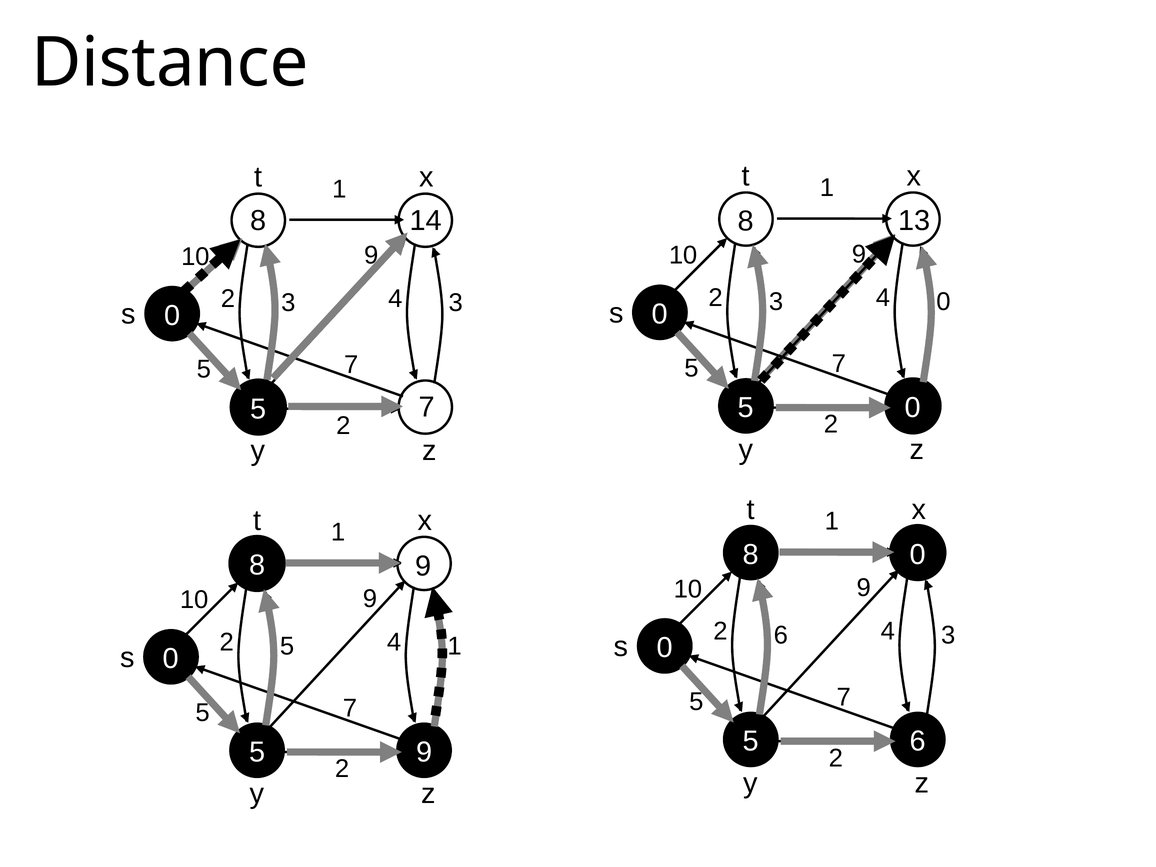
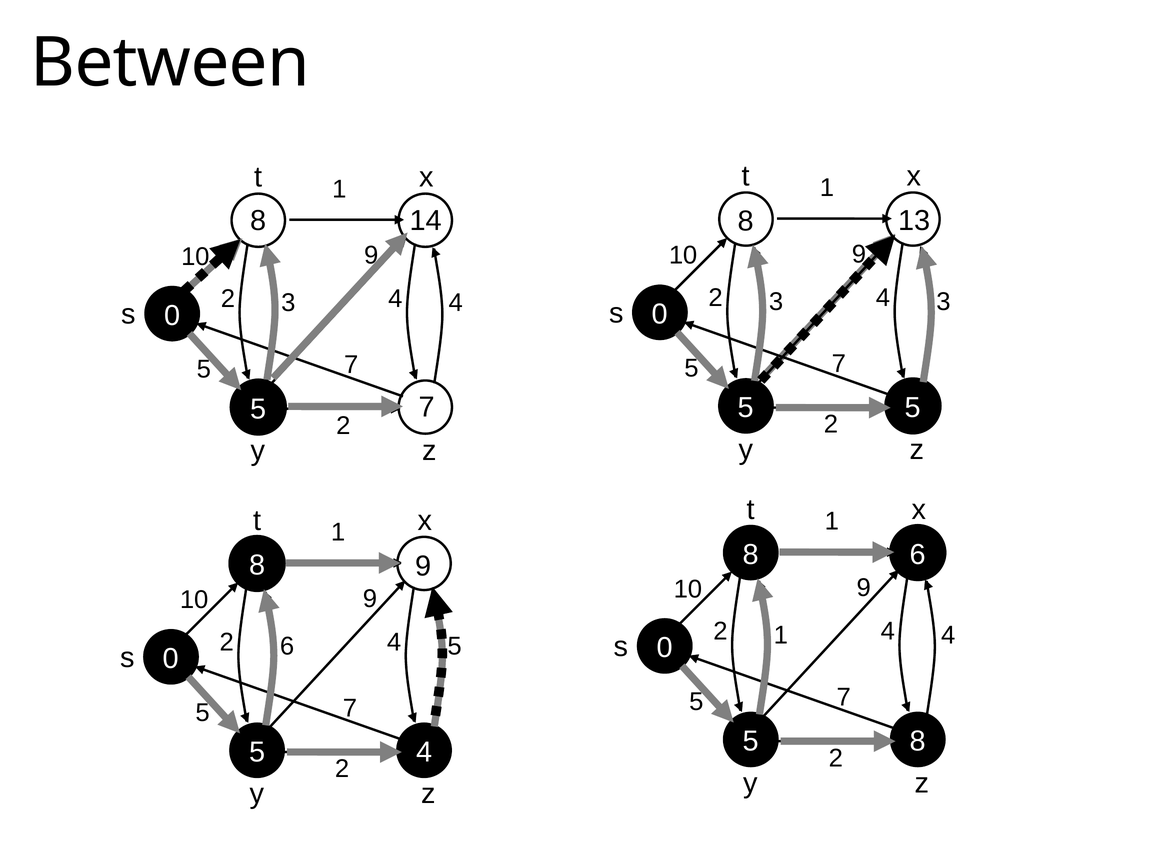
Distance: Distance -> Between
0 at (943, 302): 0 -> 3
3 at (456, 303): 3 -> 4
5 0: 0 -> 5
8 0: 0 -> 6
2 6: 6 -> 1
3 at (948, 635): 3 -> 4
2 5: 5 -> 6
4 1: 1 -> 5
5 6: 6 -> 8
9 at (424, 752): 9 -> 4
